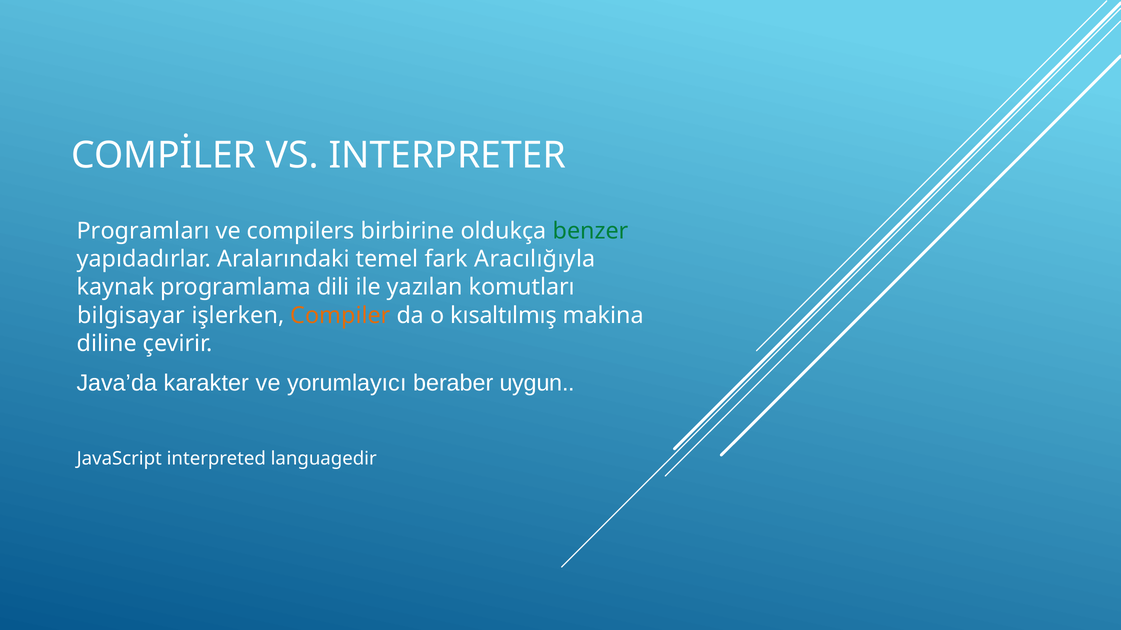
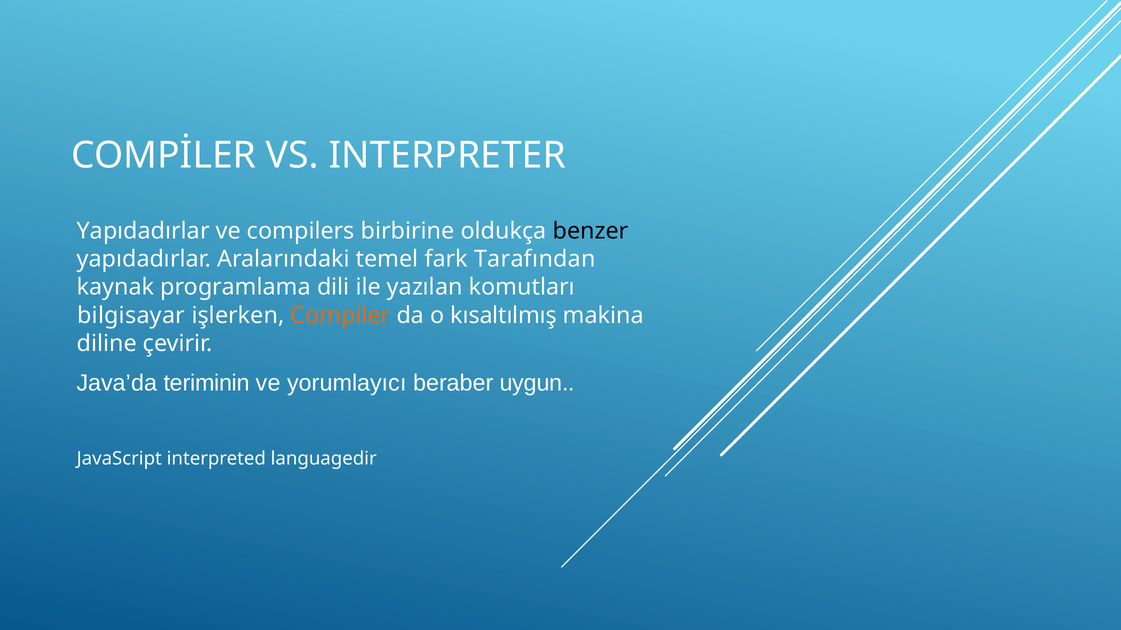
Programları at (143, 231): Programları -> Yapıdadırlar
benzer colour: green -> black
Aracılığıyla: Aracılığıyla -> Tarafından
karakter: karakter -> teriminin
